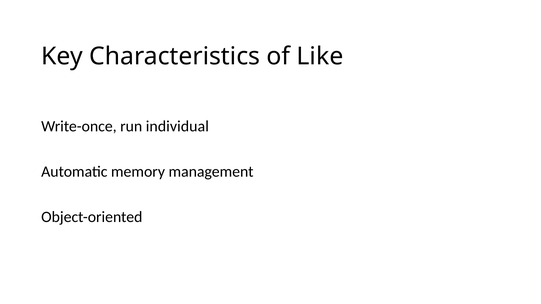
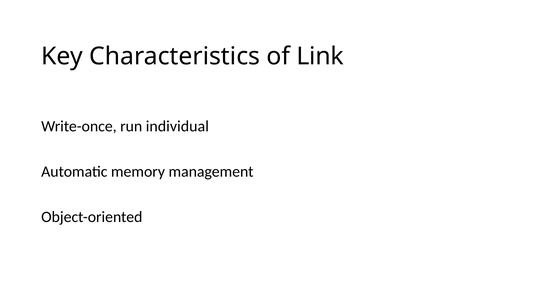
Like: Like -> Link
